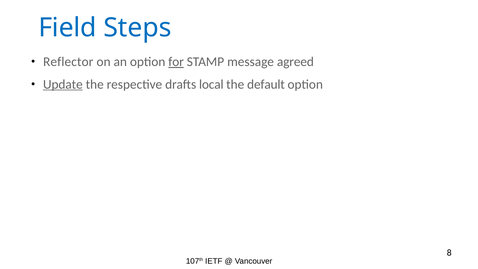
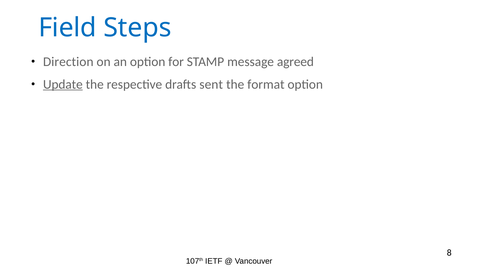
Reflector: Reflector -> Direction
for underline: present -> none
local: local -> sent
default: default -> format
